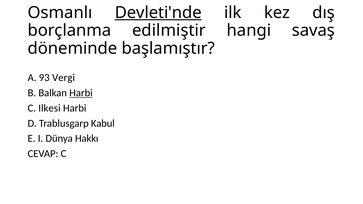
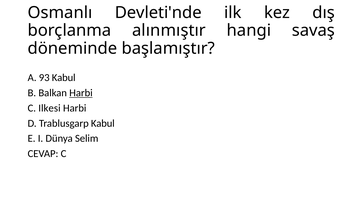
Devleti'nde underline: present -> none
edilmiştir: edilmiştir -> alınmıştır
93 Vergi: Vergi -> Kabul
Hakkı: Hakkı -> Selim
